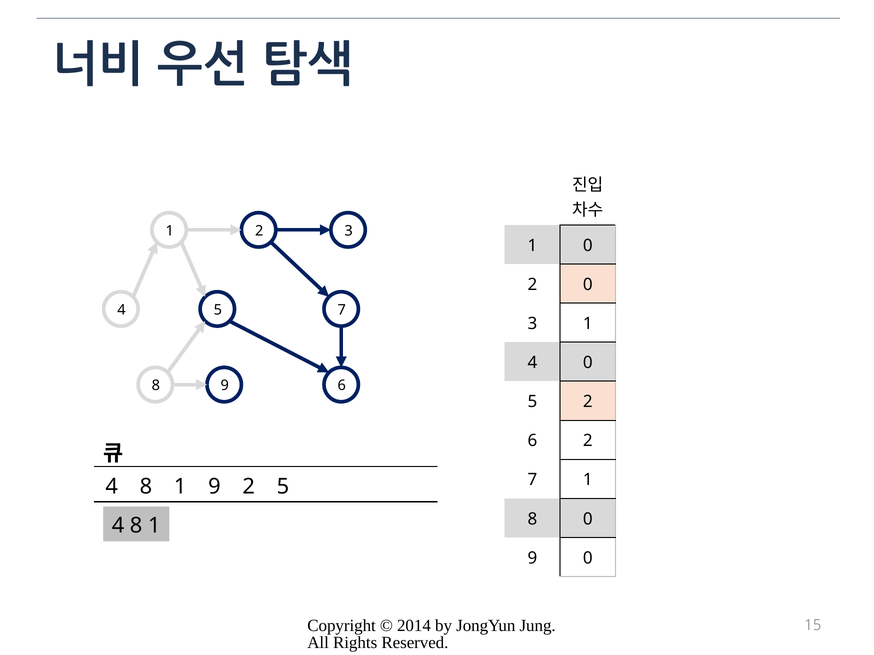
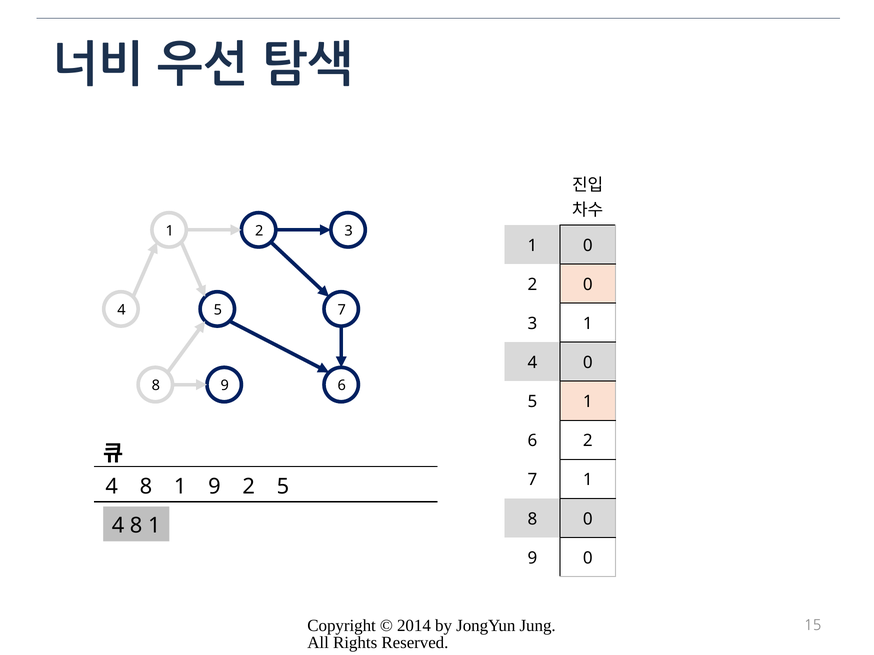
5 2: 2 -> 1
